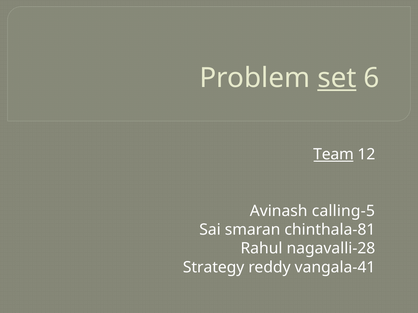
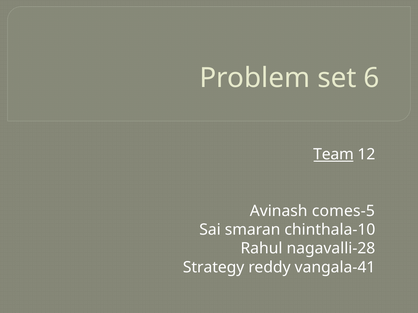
set underline: present -> none
calling-5: calling-5 -> comes-5
chinthala-81: chinthala-81 -> chinthala-10
